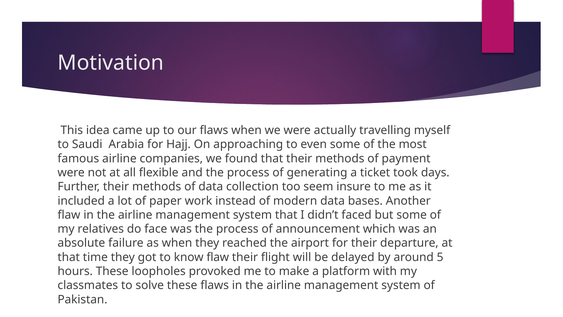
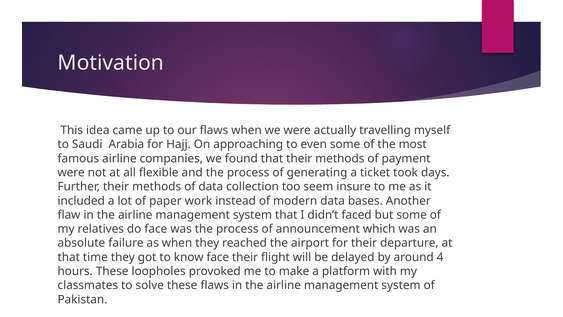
know flaw: flaw -> face
5: 5 -> 4
